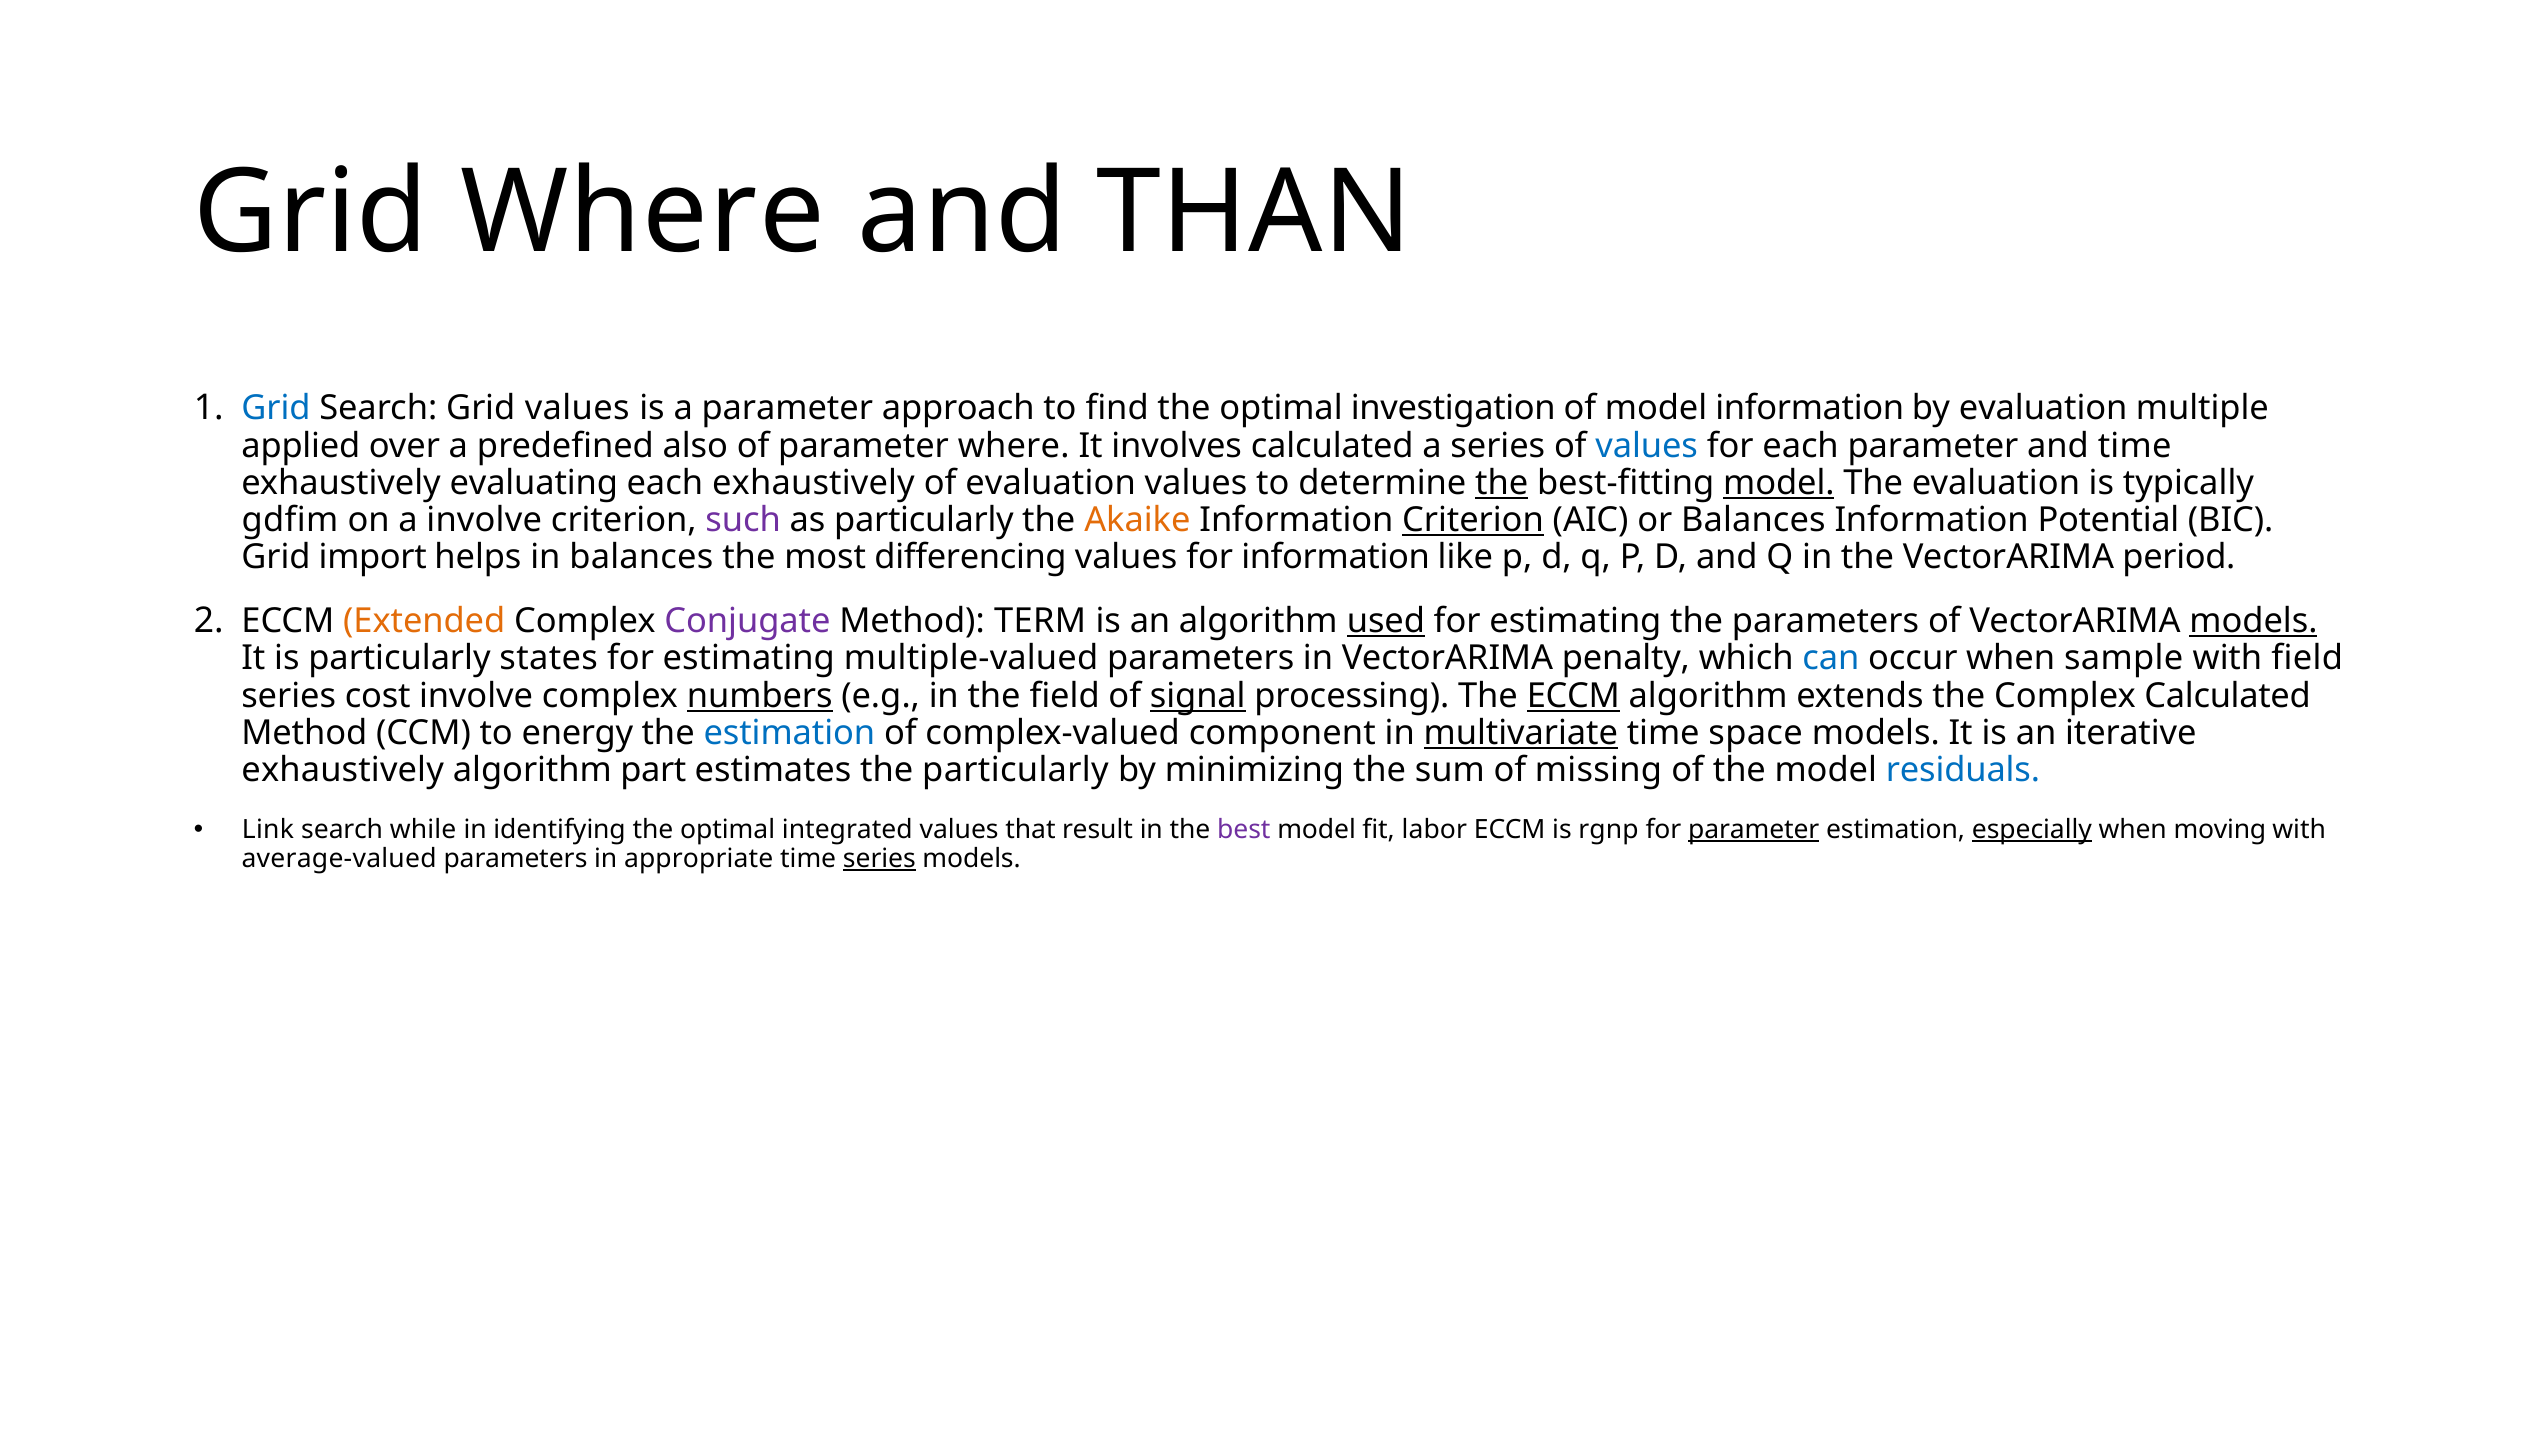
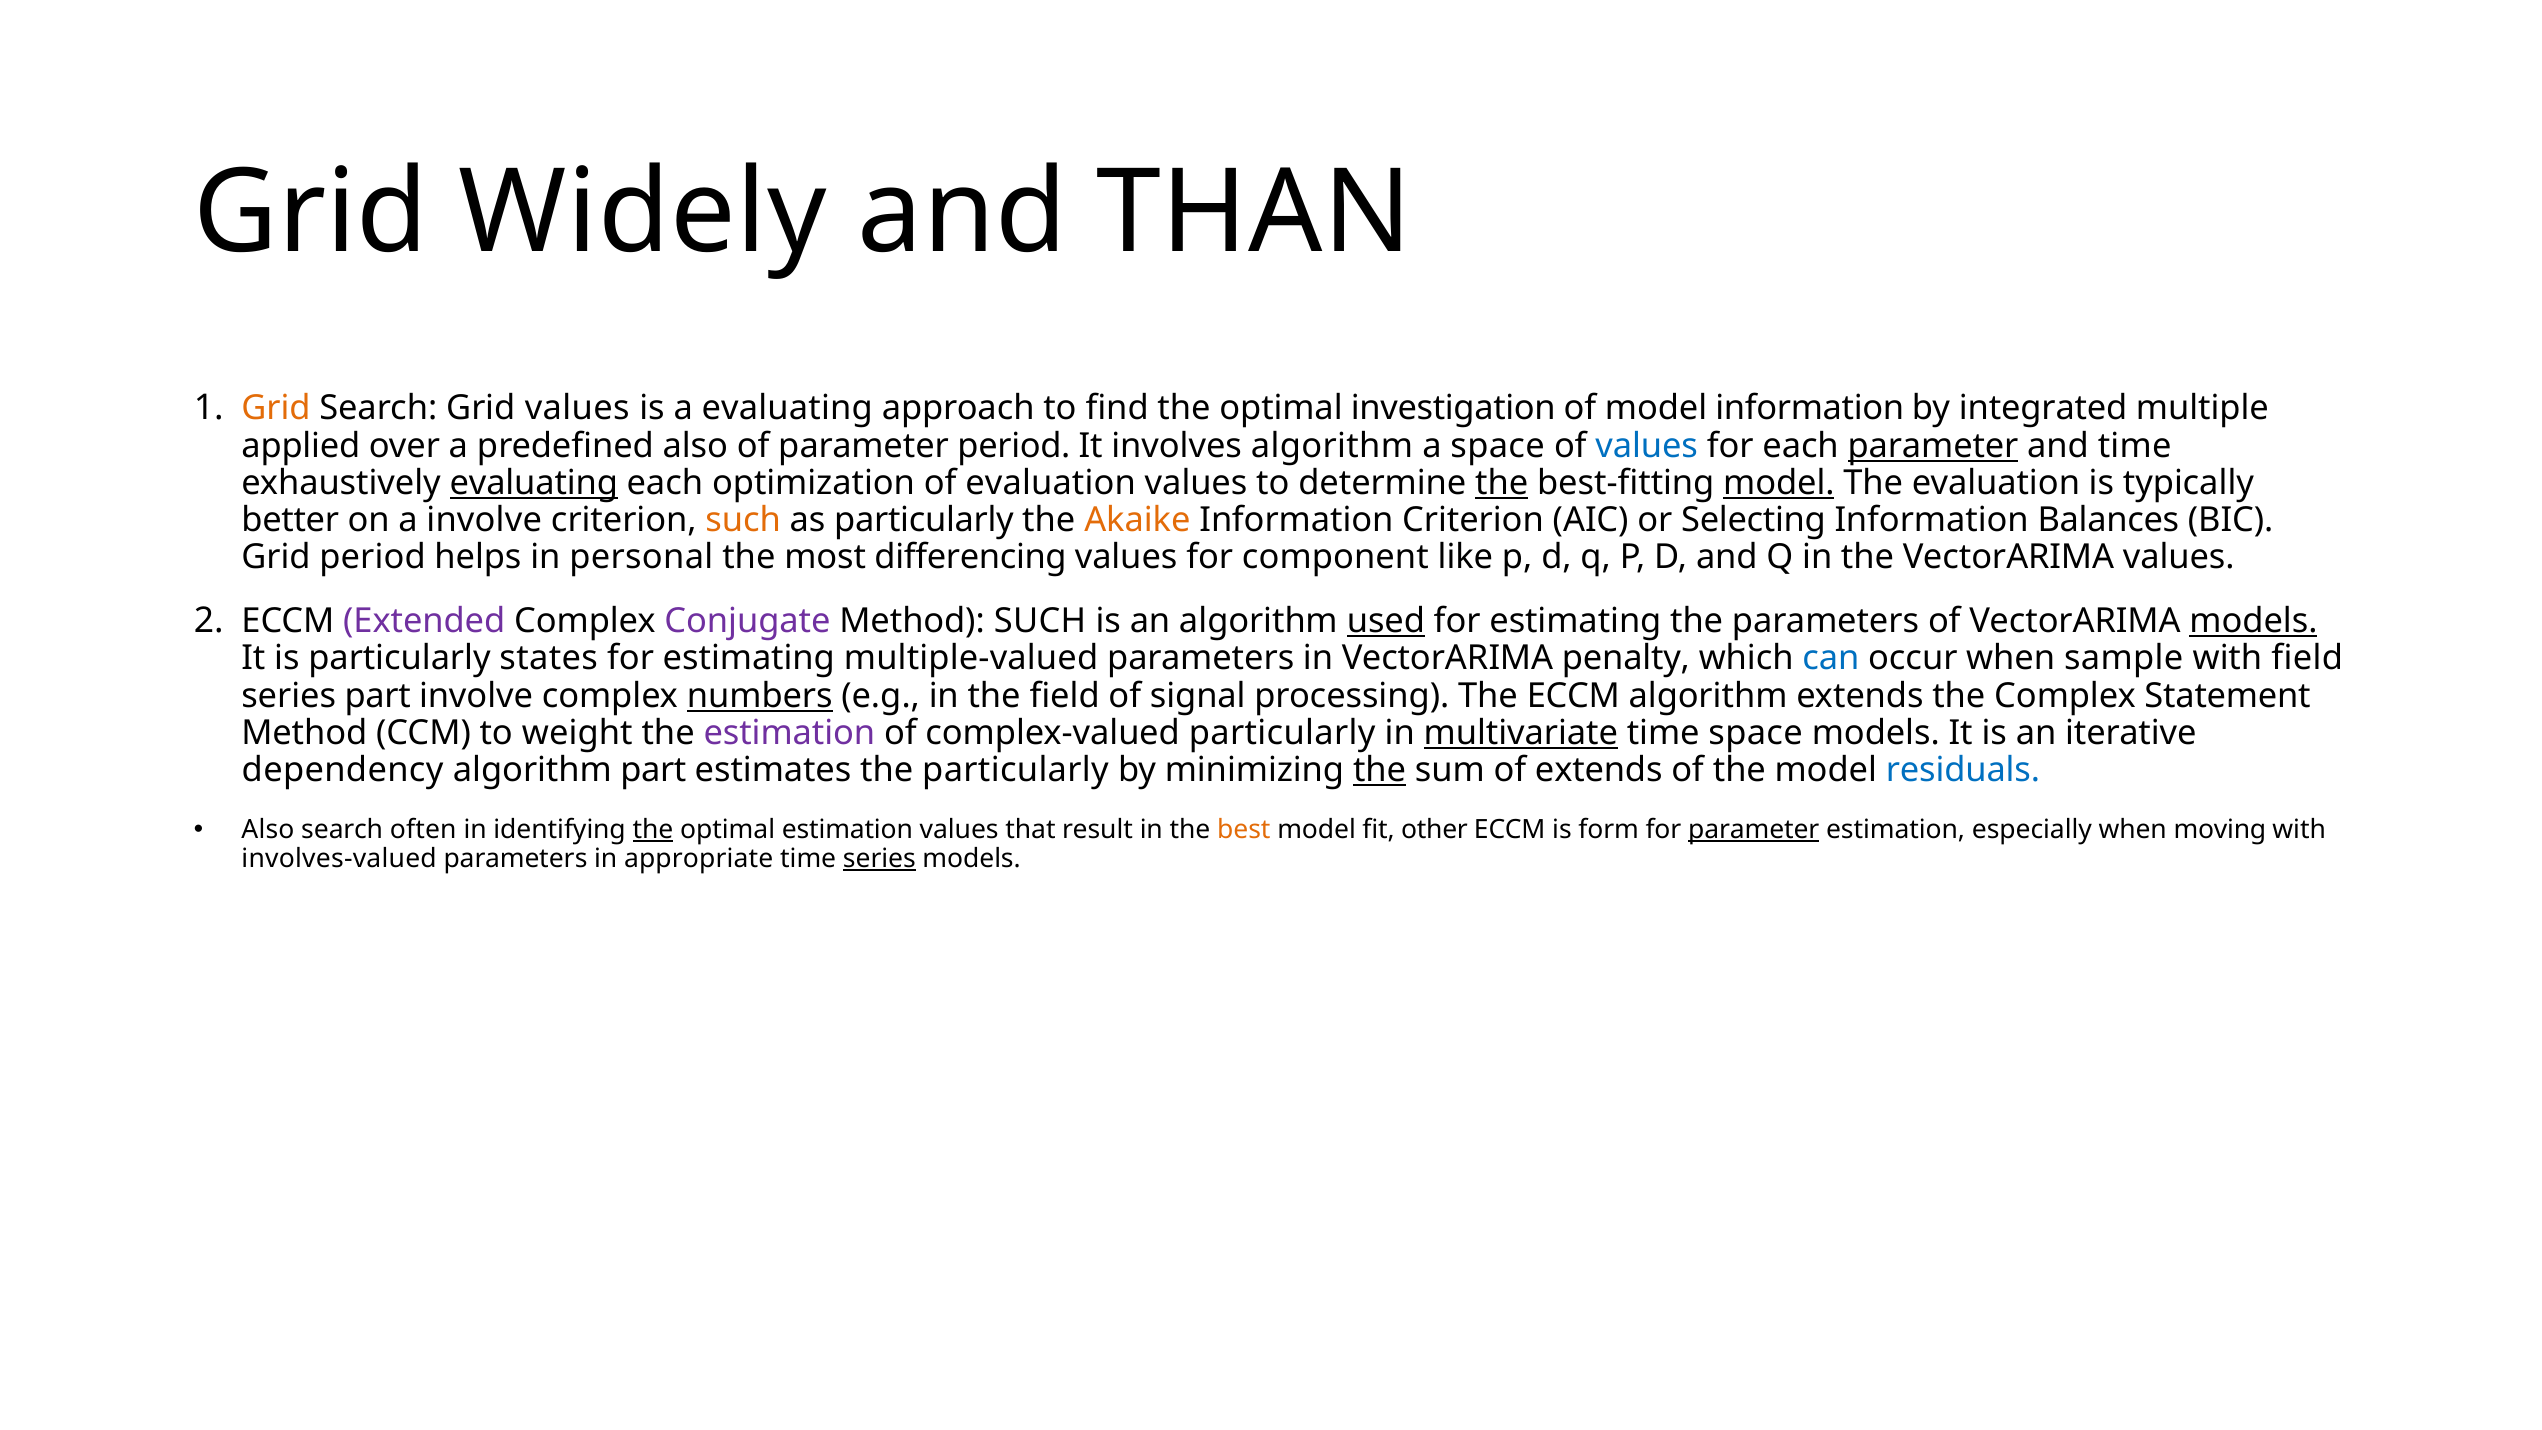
Grid Where: Where -> Widely
Grid at (276, 409) colour: blue -> orange
a parameter: parameter -> evaluating
by evaluation: evaluation -> integrated
parameter where: where -> period
involves calculated: calculated -> algorithm
a series: series -> space
parameter at (1933, 446) underline: none -> present
evaluating at (534, 483) underline: none -> present
each exhaustively: exhaustively -> optimization
gdfim: gdfim -> better
such at (743, 520) colour: purple -> orange
Criterion at (1473, 520) underline: present -> none
or Balances: Balances -> Selecting
Potential: Potential -> Balances
Grid import: import -> period
in balances: balances -> personal
for information: information -> component
VectorARIMA period: period -> values
Extended colour: orange -> purple
Method TERM: TERM -> SUCH
series cost: cost -> part
signal underline: present -> none
ECCM at (1573, 696) underline: present -> none
Complex Calculated: Calculated -> Statement
energy: energy -> weight
estimation at (789, 733) colour: blue -> purple
complex-valued component: component -> particularly
exhaustively at (343, 770): exhaustively -> dependency
the at (1380, 770) underline: none -> present
of missing: missing -> extends
Link at (268, 830): Link -> Also
while: while -> often
the at (653, 830) underline: none -> present
optimal integrated: integrated -> estimation
best colour: purple -> orange
labor: labor -> other
rgnp: rgnp -> form
especially underline: present -> none
average-valued: average-valued -> involves-valued
